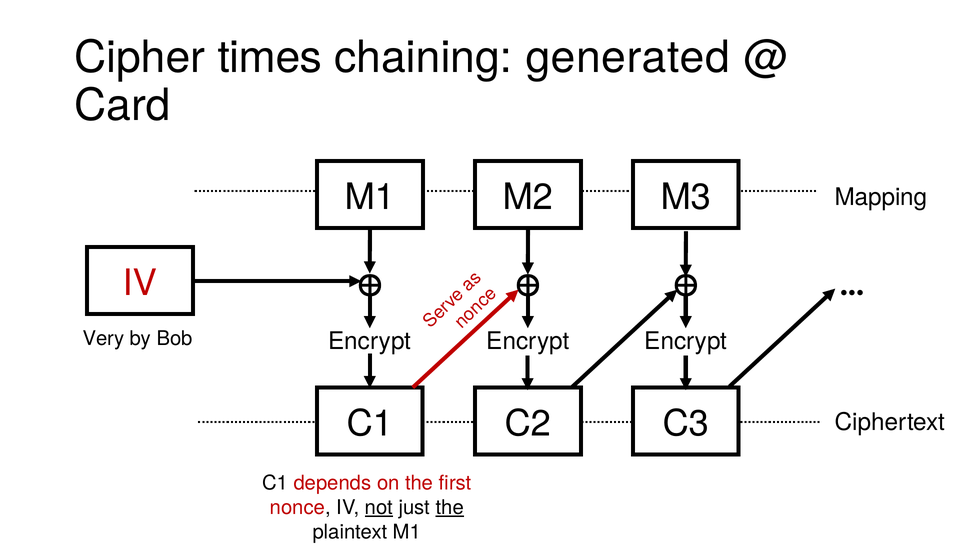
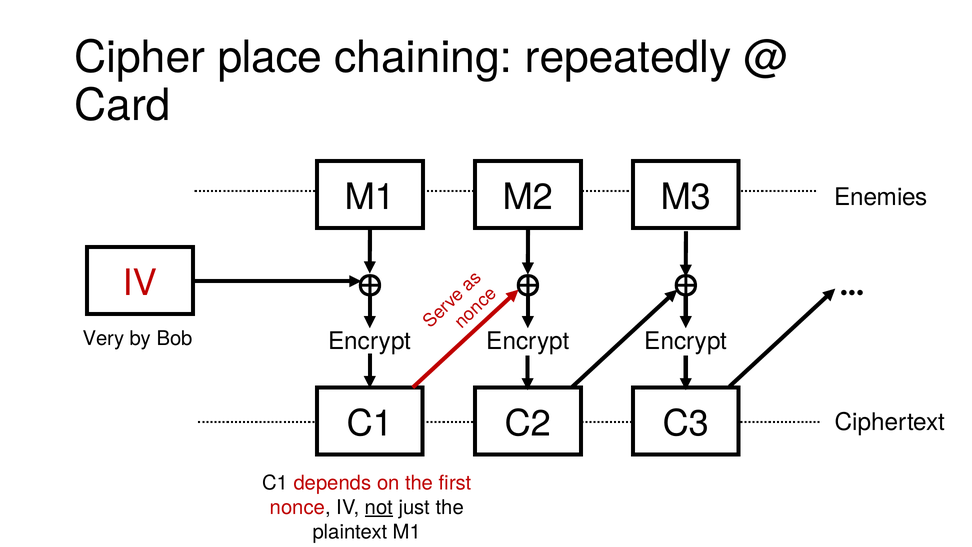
times: times -> place
generated: generated -> repeatedly
Mapping: Mapping -> Enemies
the at (450, 507) underline: present -> none
